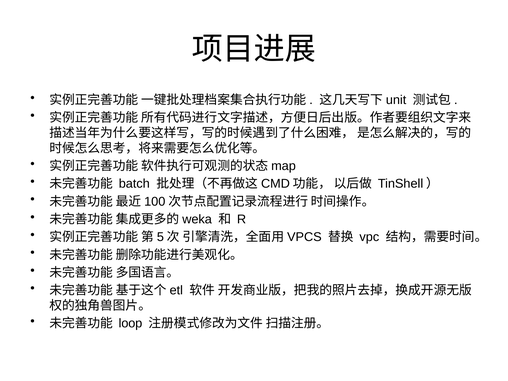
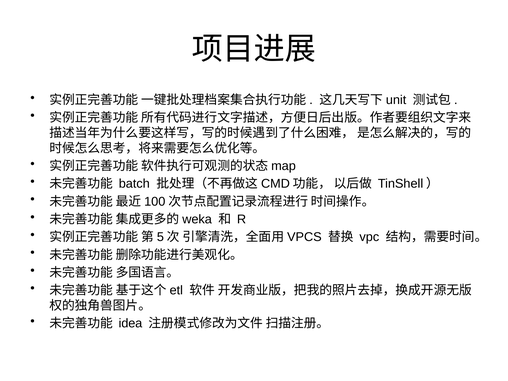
loop: loop -> idea
